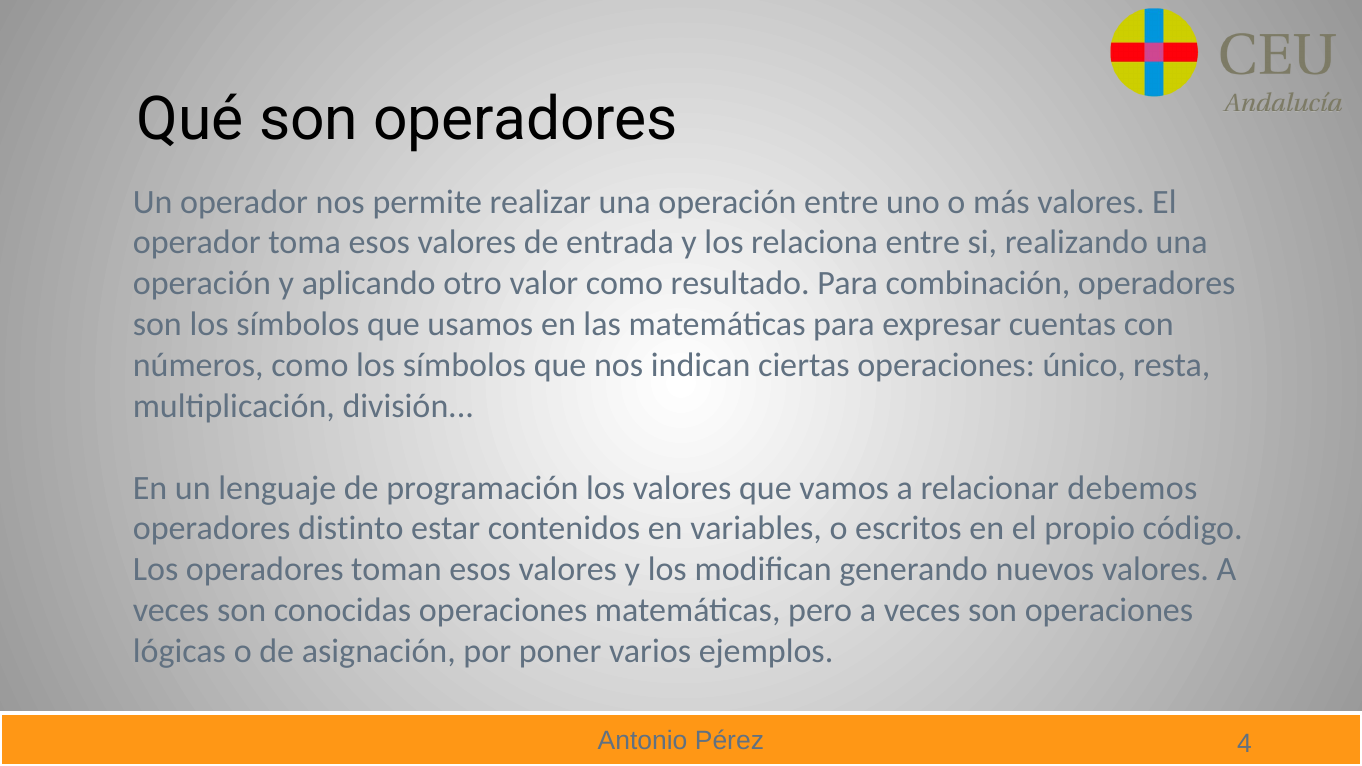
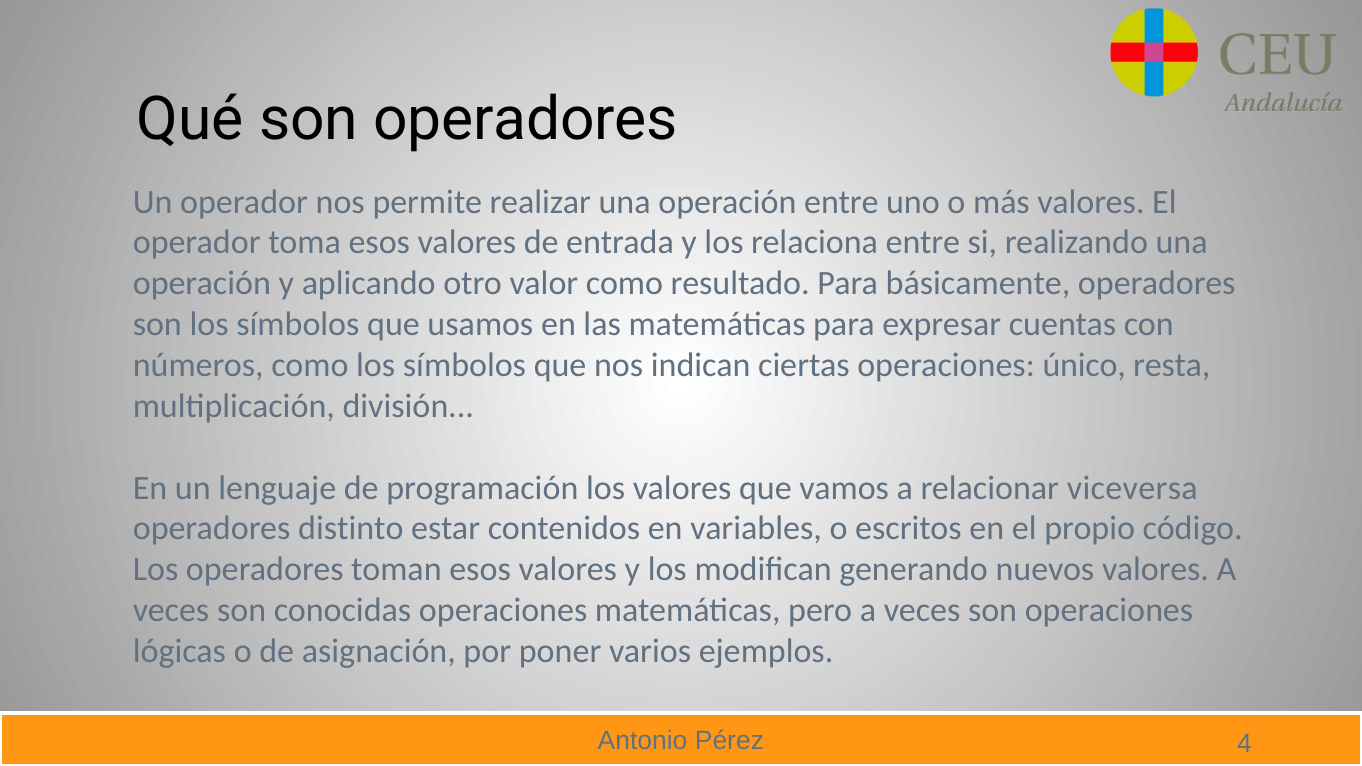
combinación: combinación -> básicamente
debemos: debemos -> viceversa
